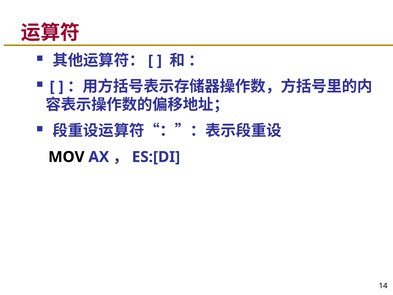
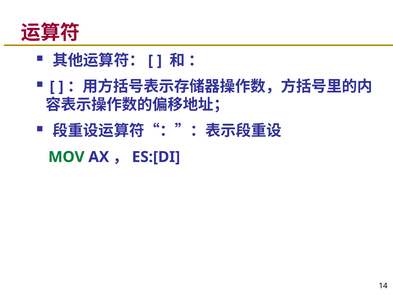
MOV colour: black -> green
